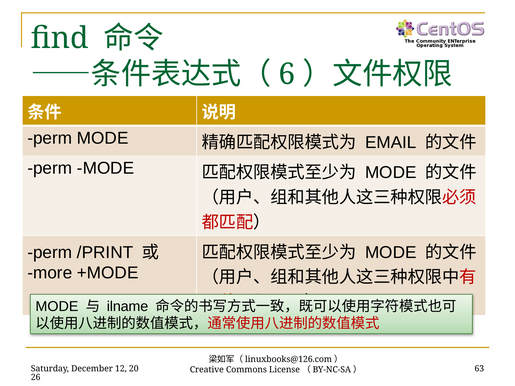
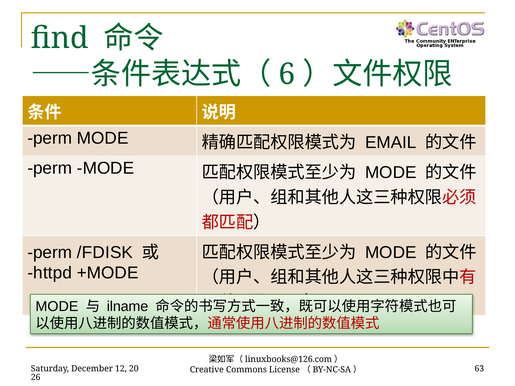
/PRINT: /PRINT -> /FDISK
more: more -> httpd
